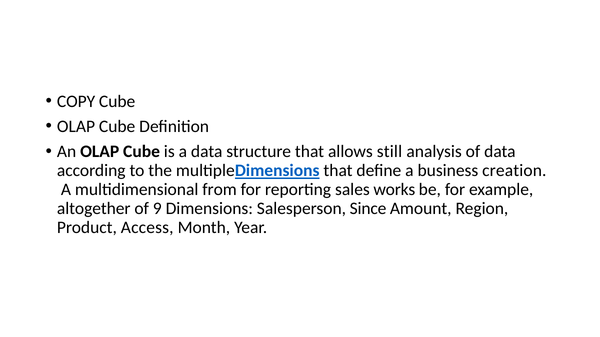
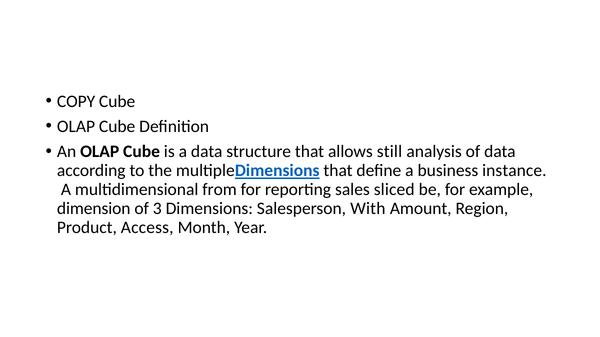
creation: creation -> instance
works: works -> sliced
altogether: altogether -> dimension
9: 9 -> 3
Since: Since -> With
